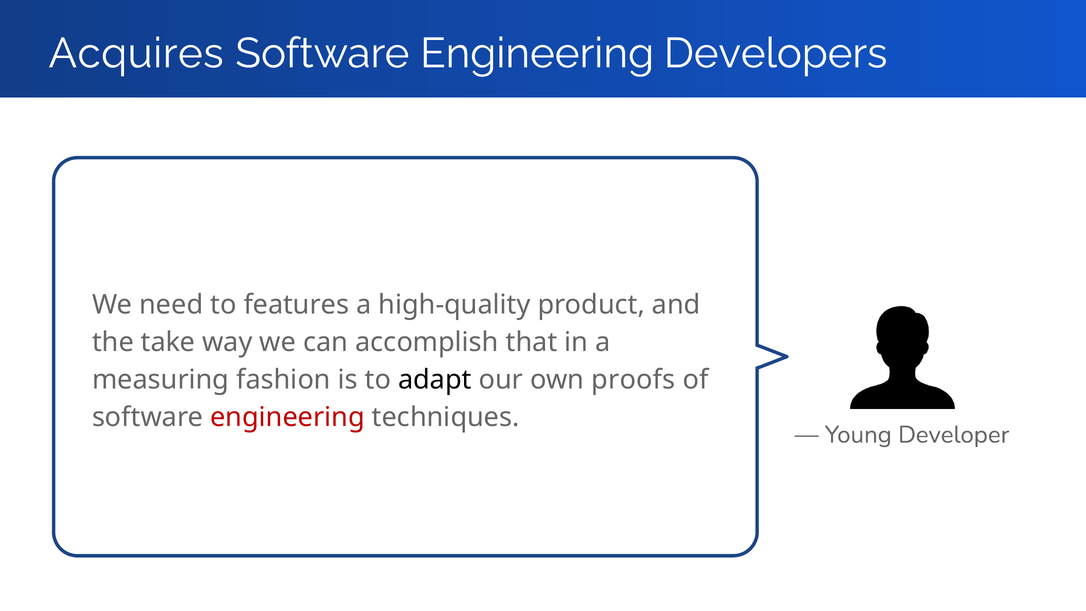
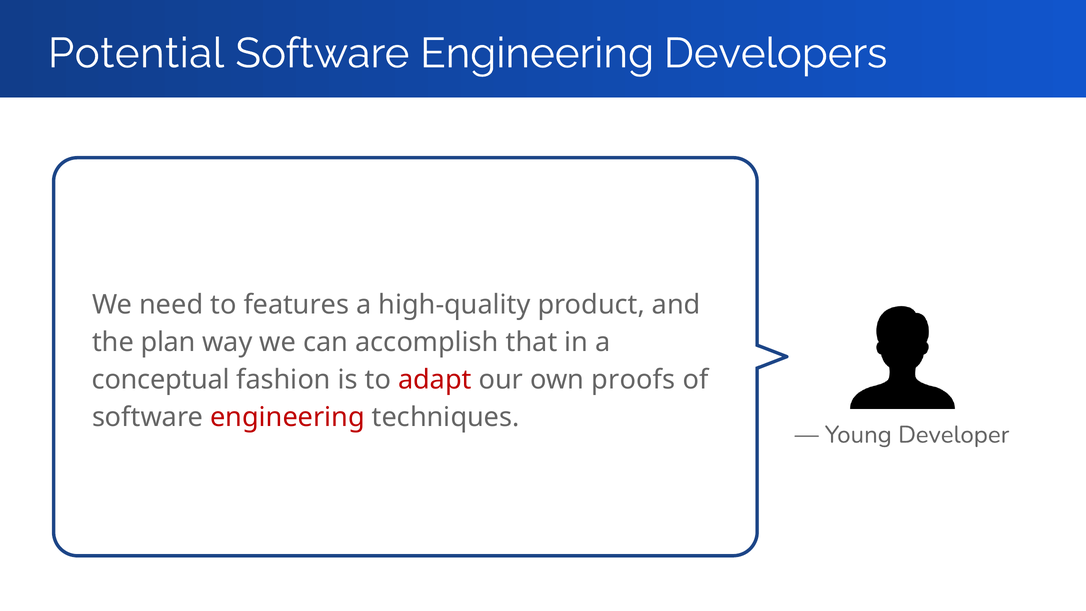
Acquires: Acquires -> Potential
take: take -> plan
measuring: measuring -> conceptual
adapt colour: black -> red
